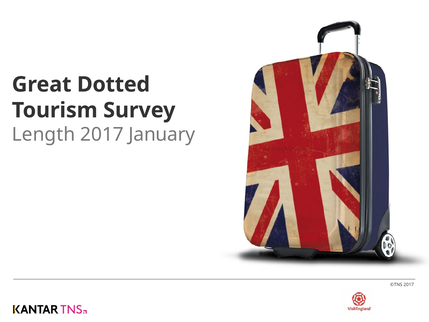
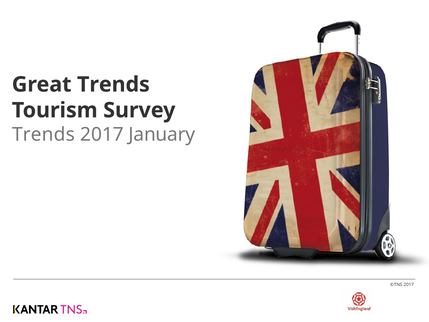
Great Dotted: Dotted -> Trends
Length at (44, 134): Length -> Trends
